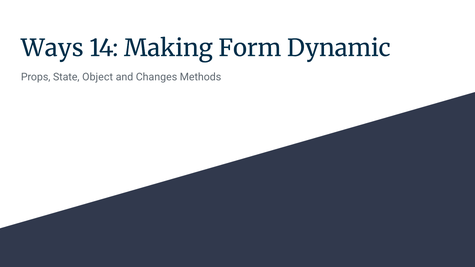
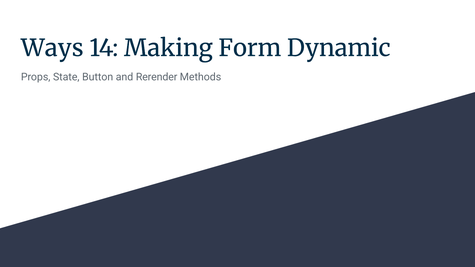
Object: Object -> Button
Changes: Changes -> Rerender
